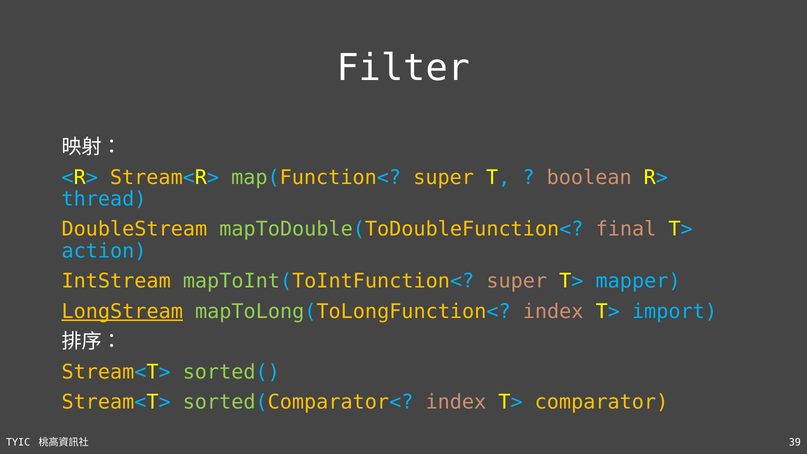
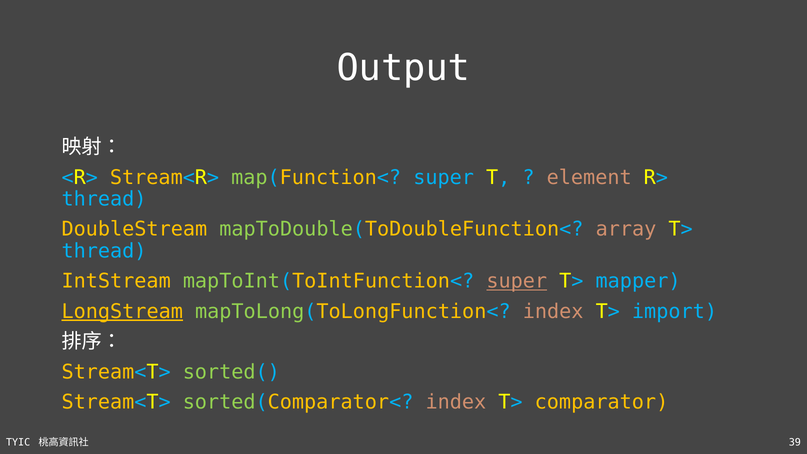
Filter: Filter -> Output
super at (444, 177) colour: yellow -> light blue
boolean: boolean -> element
final: final -> array
action at (104, 251): action -> thread
super at (517, 281) underline: none -> present
